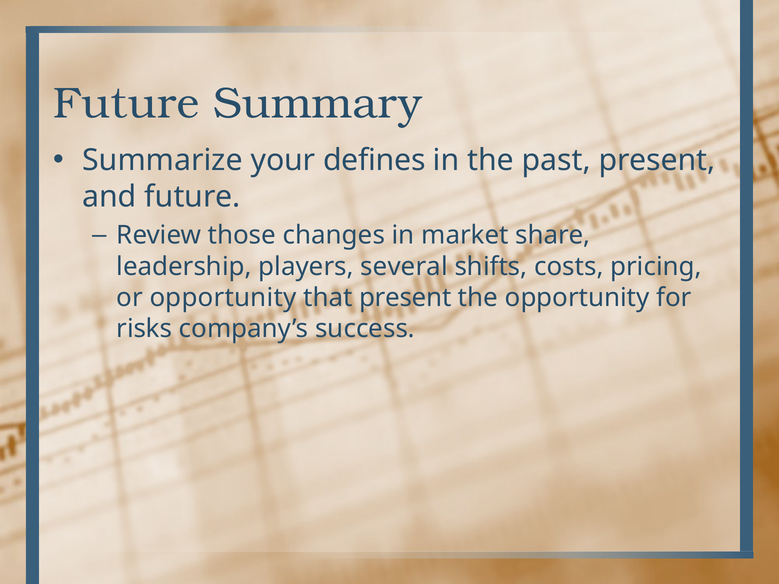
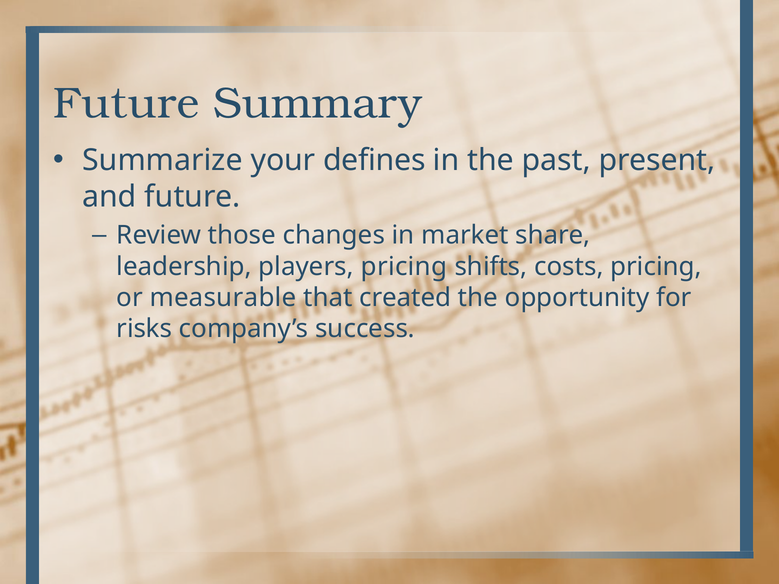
players several: several -> pricing
or opportunity: opportunity -> measurable
that present: present -> created
